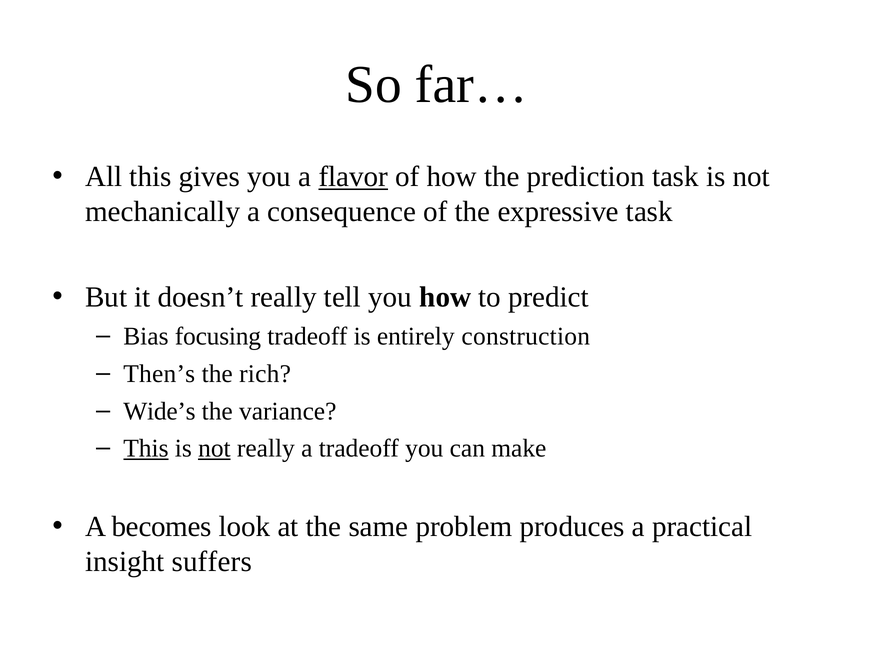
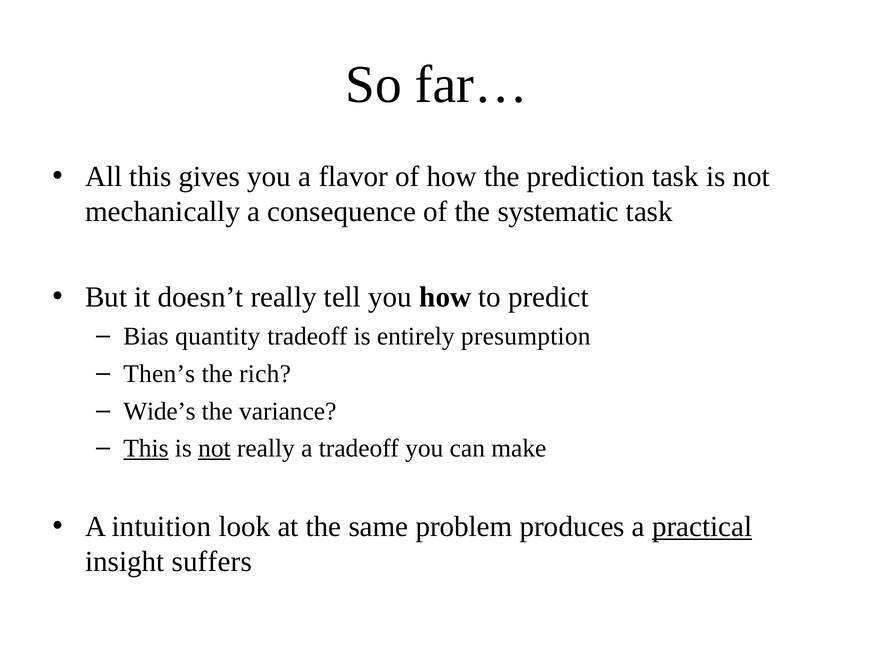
flavor underline: present -> none
expressive: expressive -> systematic
focusing: focusing -> quantity
construction: construction -> presumption
becomes: becomes -> intuition
practical underline: none -> present
